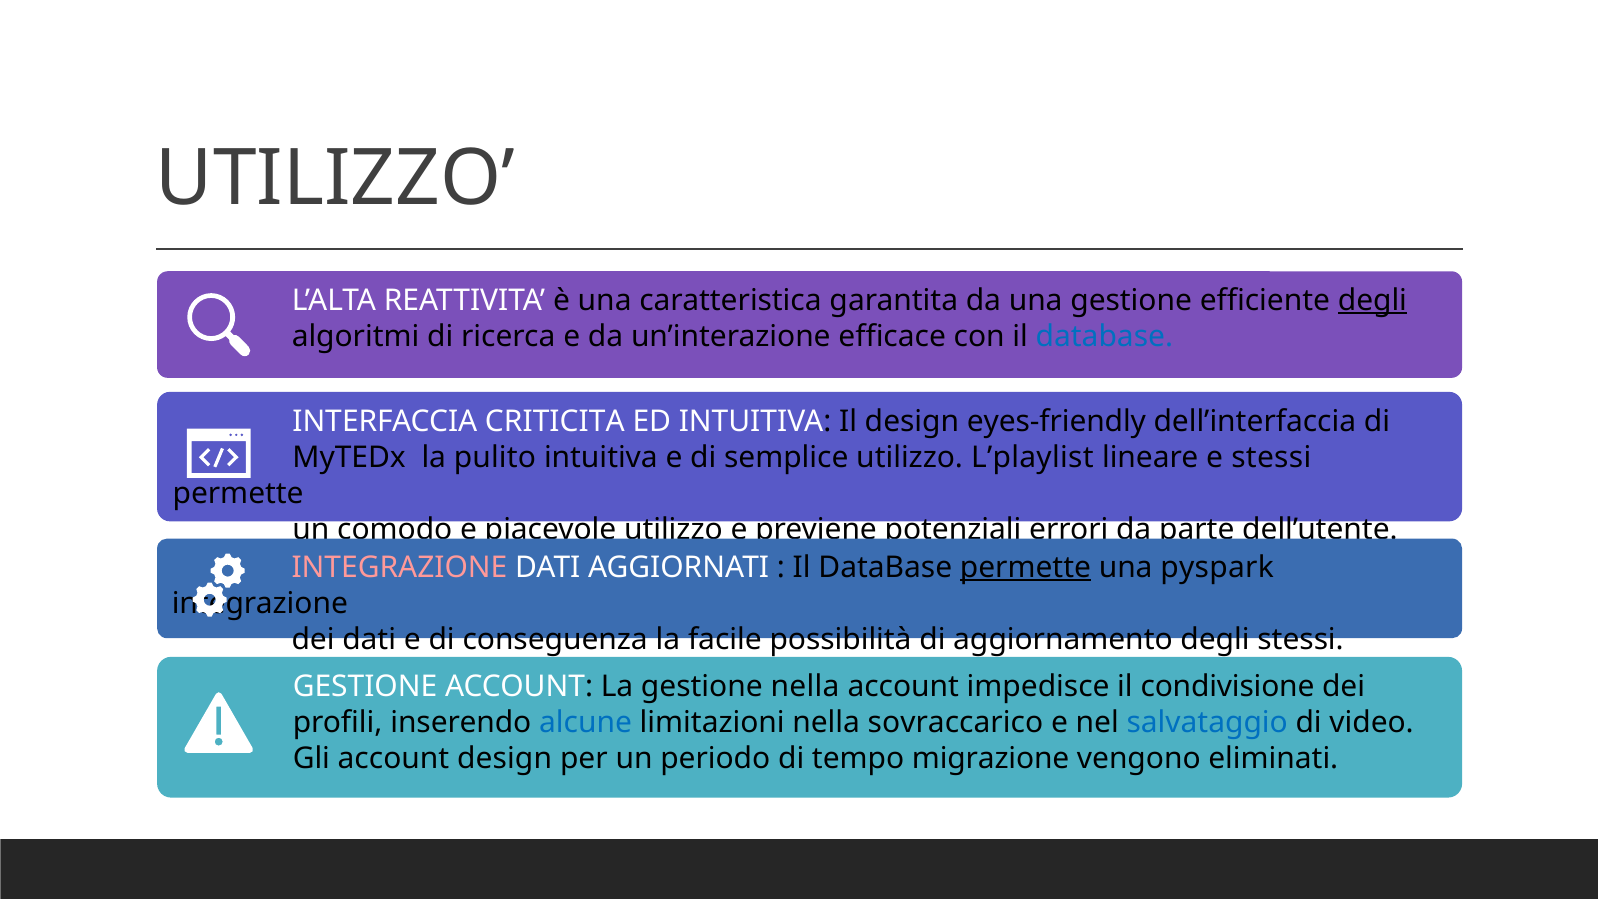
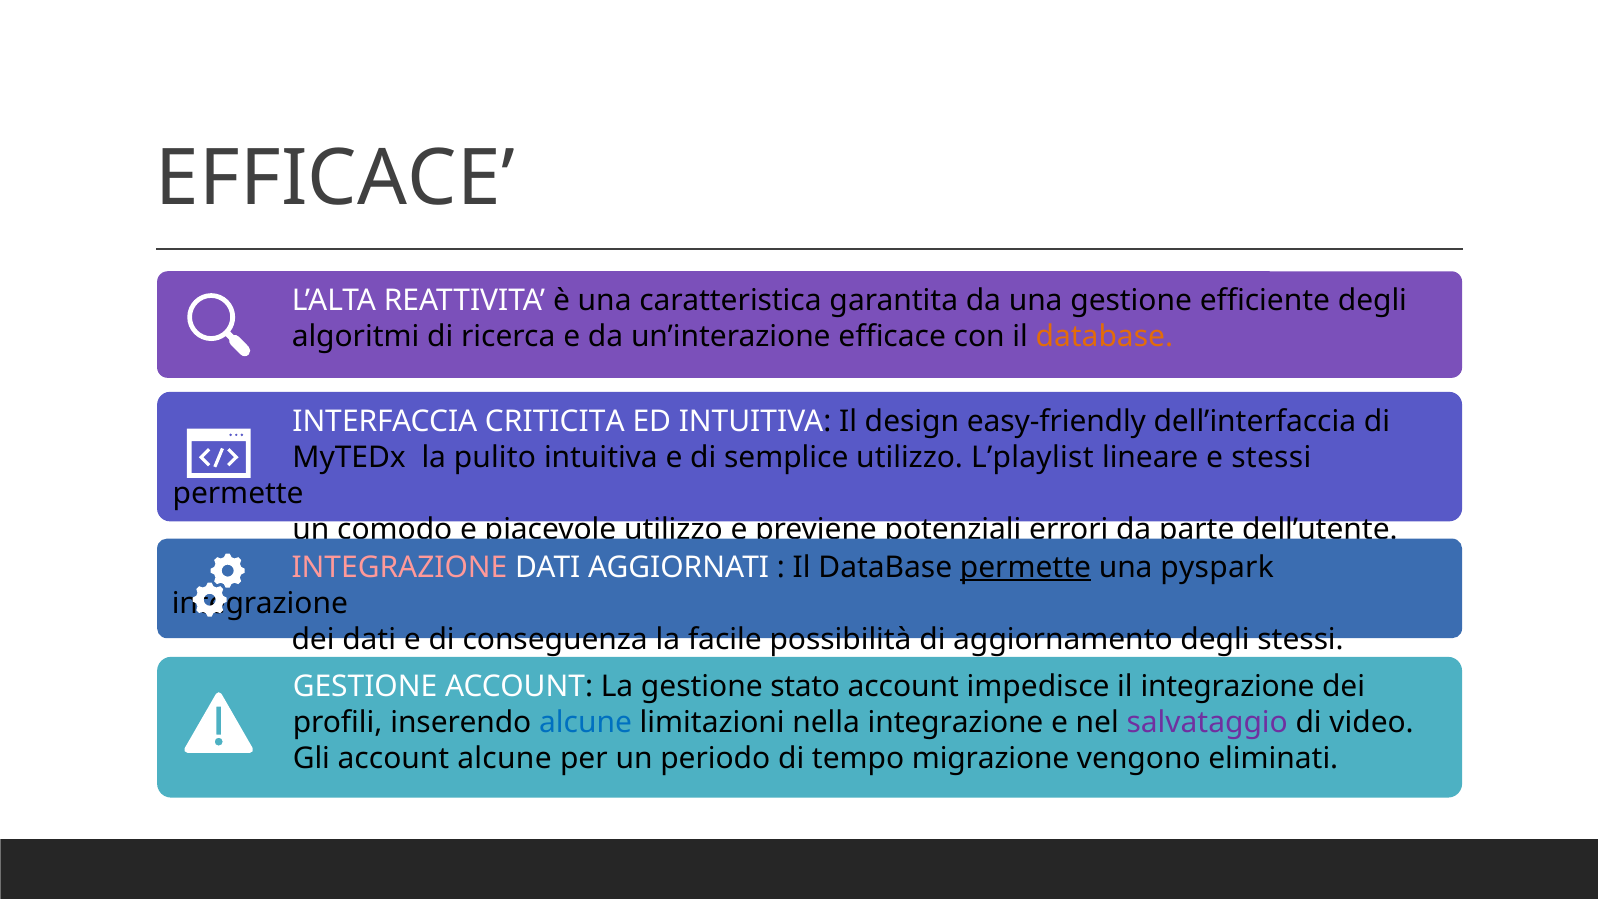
UTILIZZO at (335, 179): UTILIZZO -> EFFICACE
degli at (1372, 300) underline: present -> none
database at (1104, 336) colour: blue -> orange
eyes-friendly: eyes-friendly -> easy-friendly
gestione nella: nella -> stato
il condivisione: condivisione -> integrazione
nella sovraccarico: sovraccarico -> integrazione
salvataggio colour: blue -> purple
account design: design -> alcune
